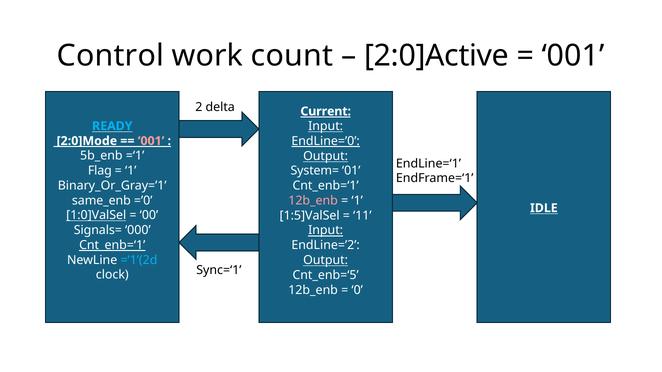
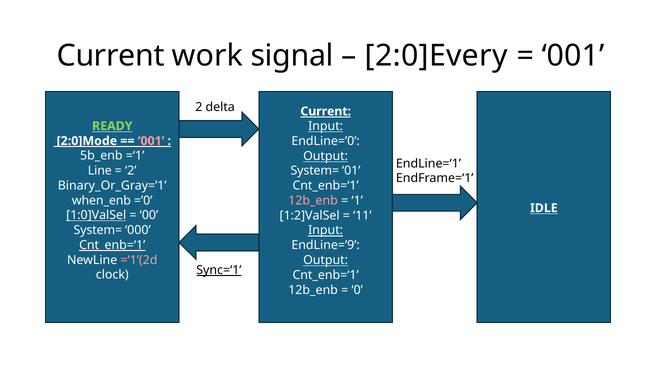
Control at (110, 56): Control -> Current
count: count -> signal
2:0]Active: 2:0]Active -> 2:0]Every
READY colour: light blue -> light green
EndLine=’0 underline: present -> none
Flag: Flag -> Line
1 at (131, 171): 1 -> 2
same_enb: same_enb -> when_enb
1:5]ValSel: 1:5]ValSel -> 1:2]ValSel
Signals= at (98, 230): Signals= -> System=
EndLine=’2: EndLine=’2 -> EndLine=’9
=‘1’(2d colour: light blue -> pink
Sync=‘1 underline: none -> present
Cnt_enb=‘5 at (326, 275): Cnt_enb=‘5 -> Cnt_enb=‘1
